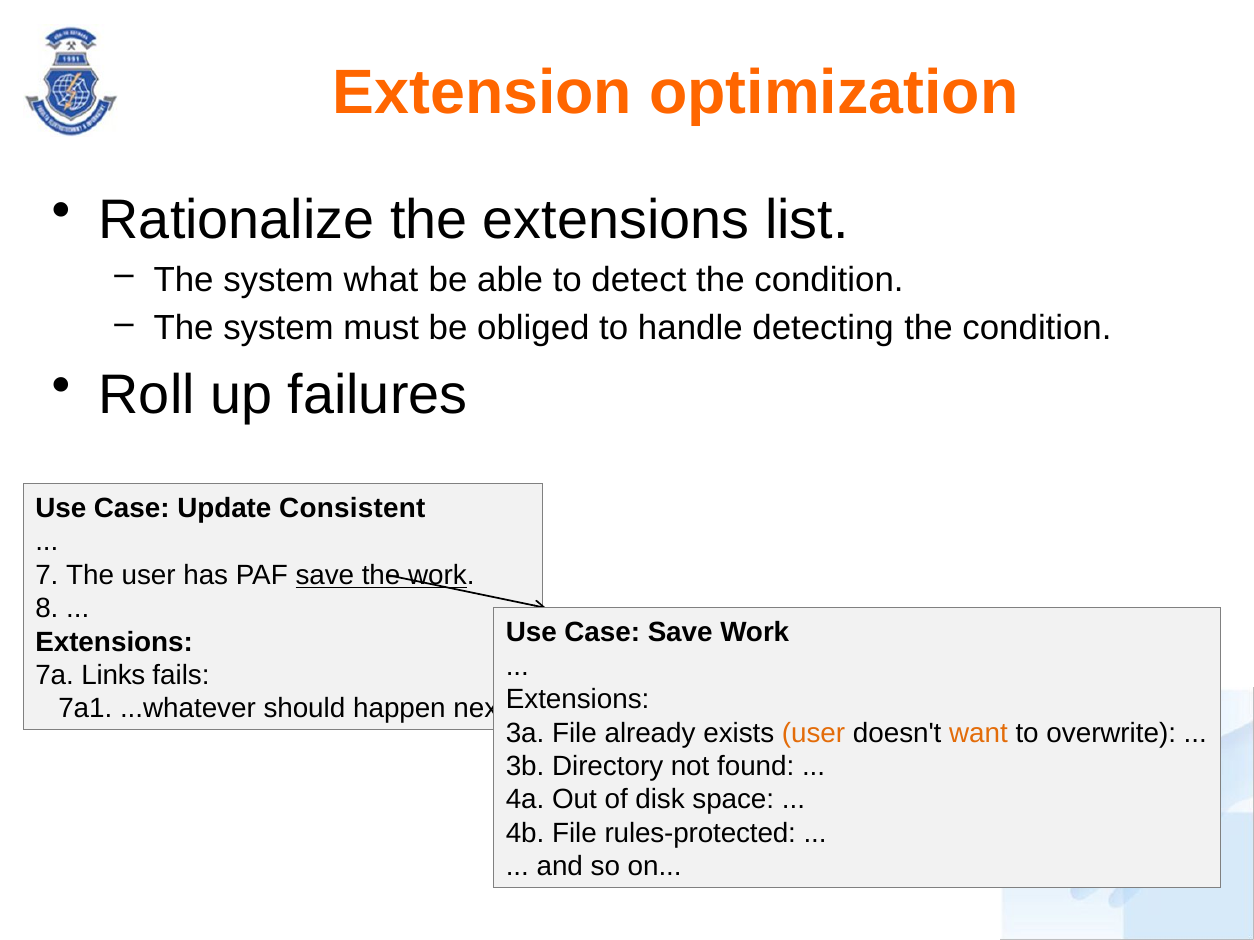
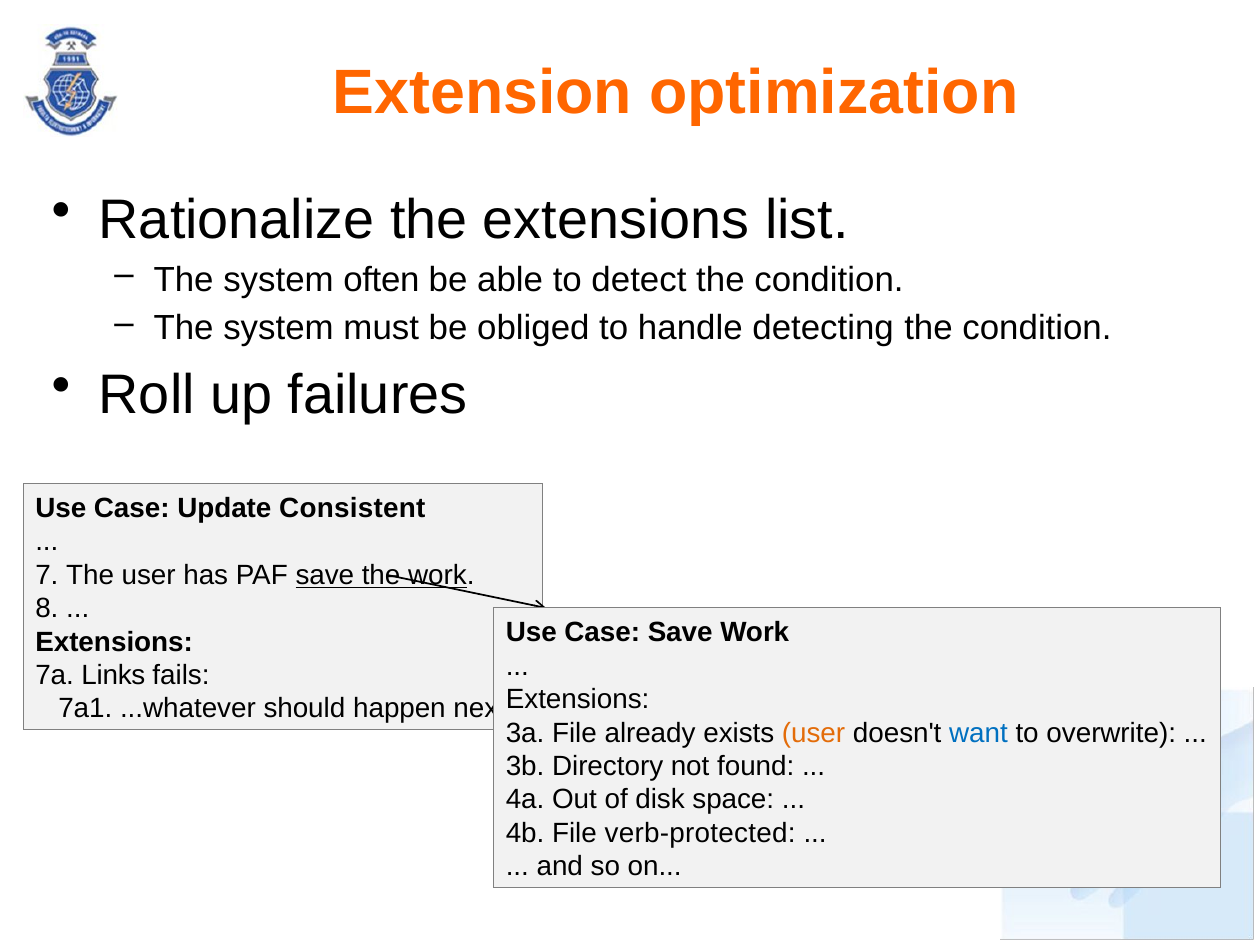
what: what -> often
want colour: orange -> blue
rules-protected: rules-protected -> verb-protected
